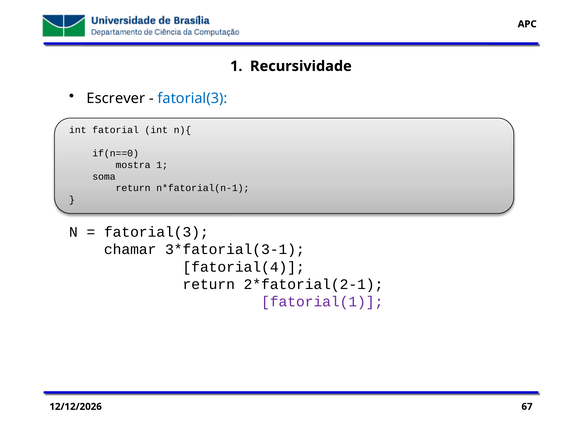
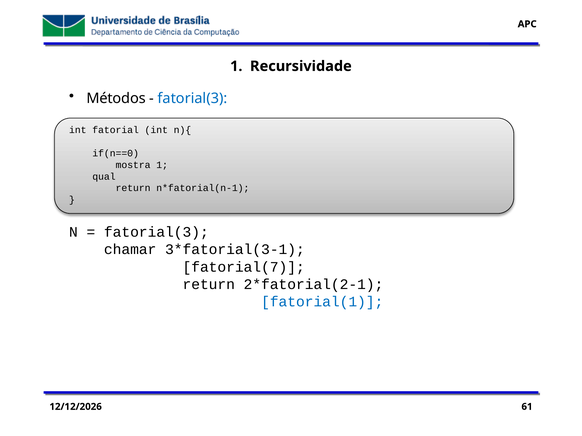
Escrever: Escrever -> Métodos
soma: soma -> qual
fatorial(4: fatorial(4 -> fatorial(7
fatorial(1 colour: purple -> blue
67: 67 -> 61
